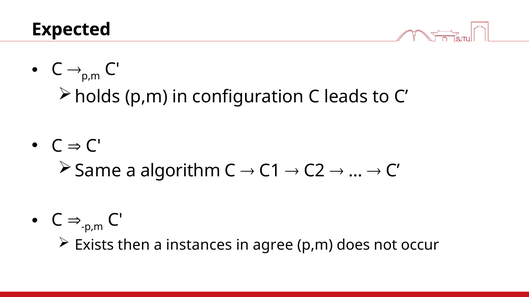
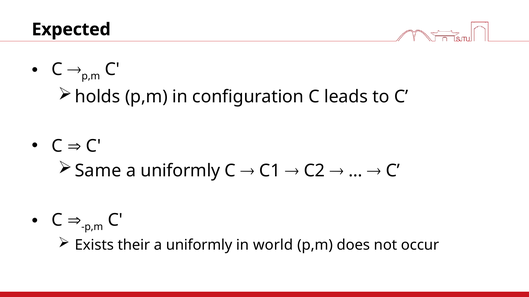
algorithm at (180, 171): algorithm -> uniformly
then: then -> their
instances at (199, 245): instances -> uniformly
agree: agree -> world
